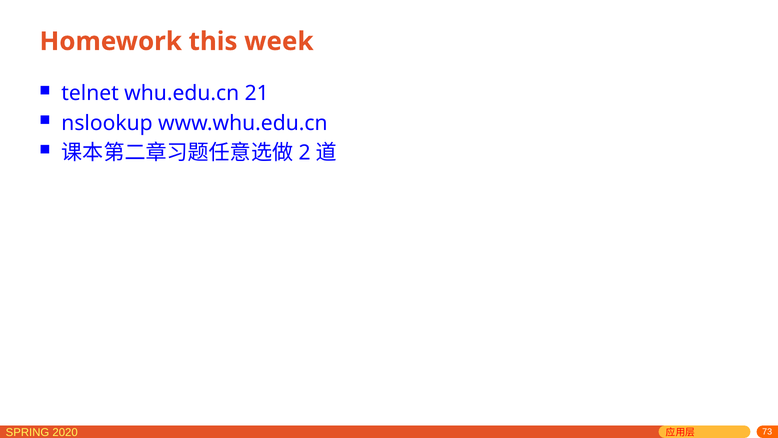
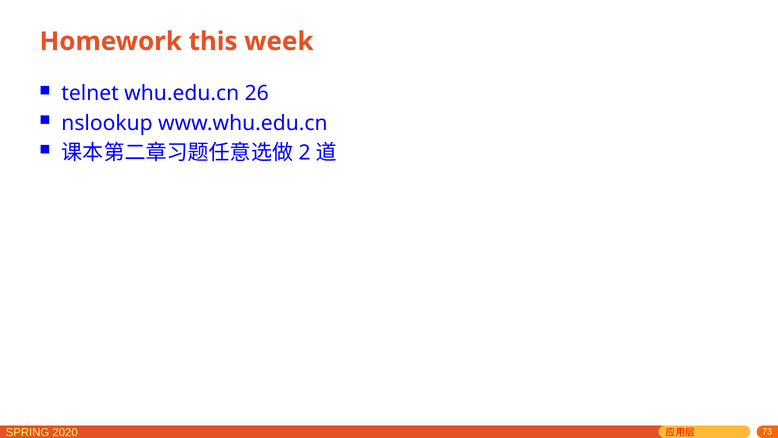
21: 21 -> 26
